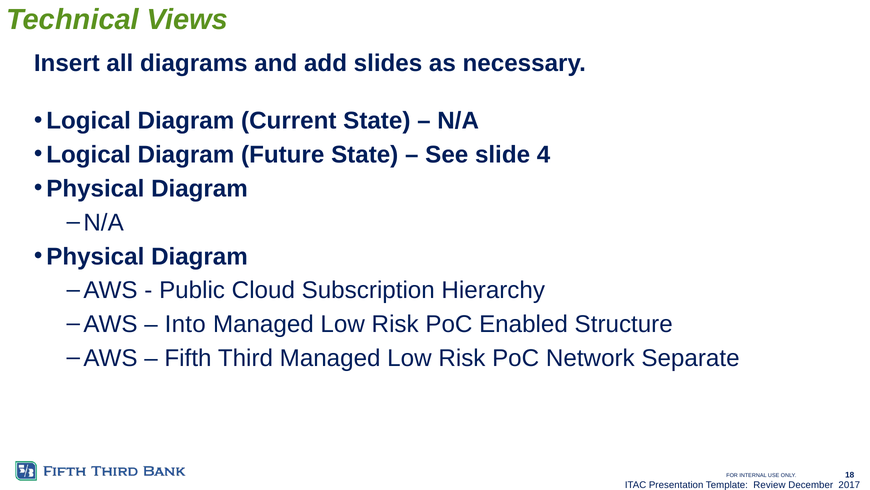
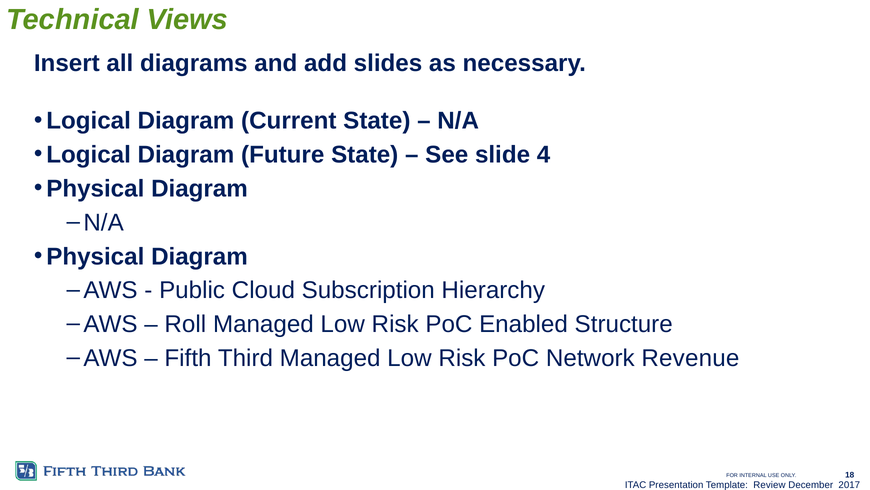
Into: Into -> Roll
Separate: Separate -> Revenue
